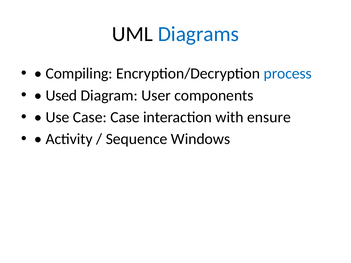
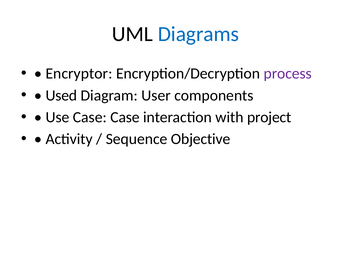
Compiling: Compiling -> Encryptor
process colour: blue -> purple
ensure: ensure -> project
Windows: Windows -> Objective
